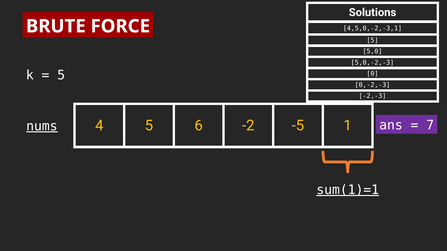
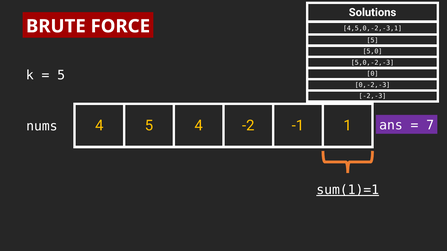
5 6: 6 -> 4
-5: -5 -> -1
nums underline: present -> none
